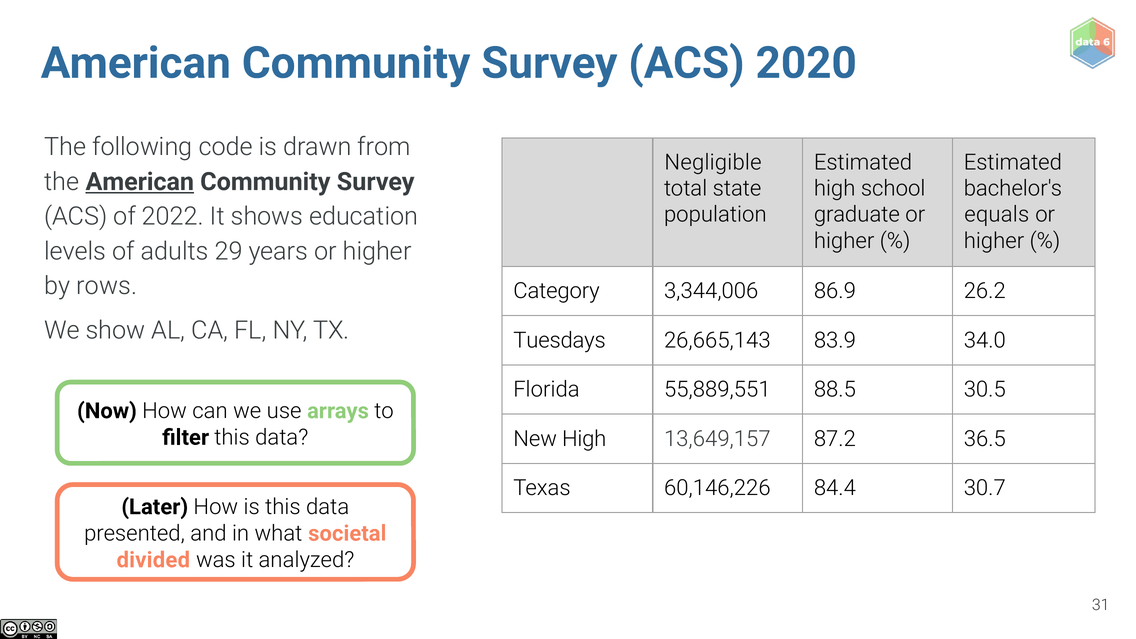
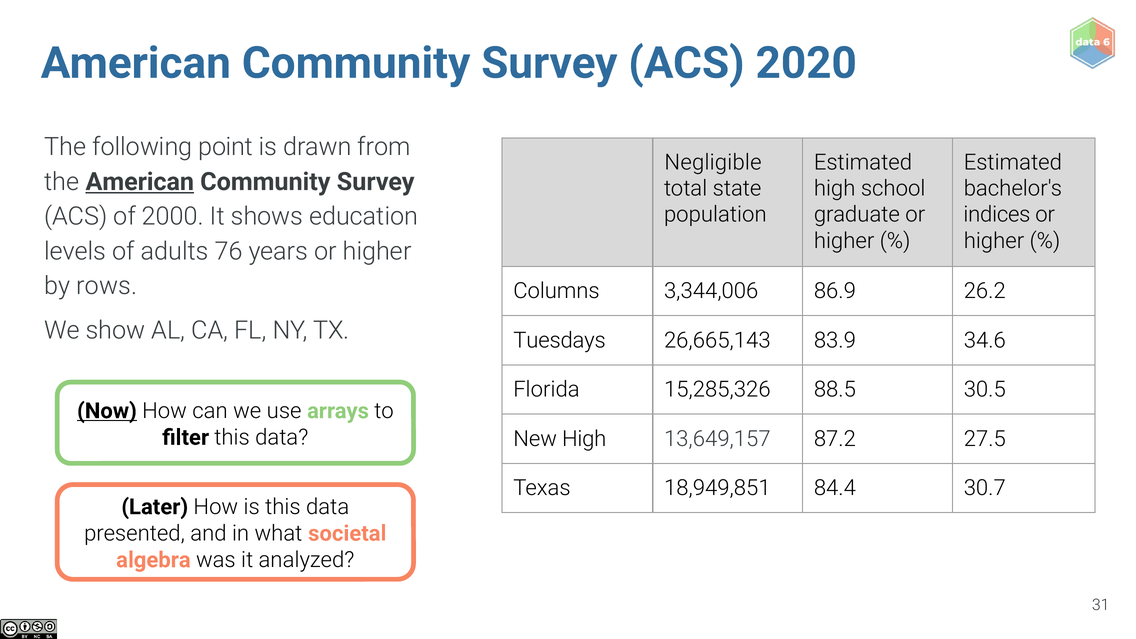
code: code -> point
equals: equals -> indices
2022: 2022 -> 2000
29: 29 -> 76
Category: Category -> Columns
34.0: 34.0 -> 34.6
55,889,551: 55,889,551 -> 15,285,326
Now underline: none -> present
36.5: 36.5 -> 27.5
60,146,226: 60,146,226 -> 18,949,851
divided: divided -> algebra
